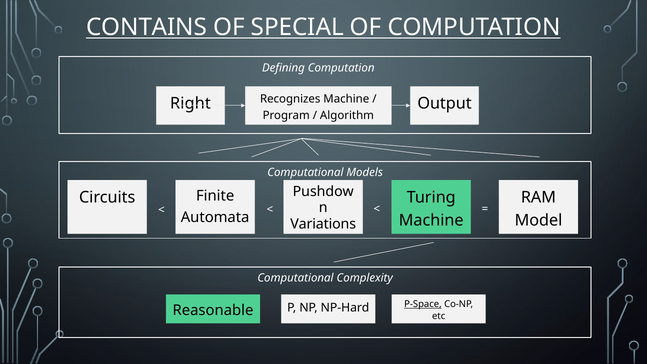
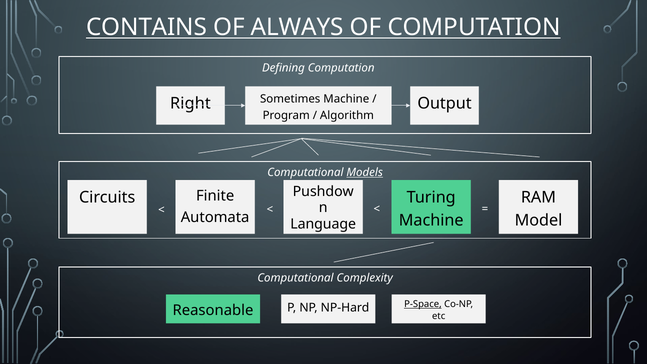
SPECIAL: SPECIAL -> ALWAYS
Recognizes: Recognizes -> Sometimes
Models underline: none -> present
Variations: Variations -> Language
